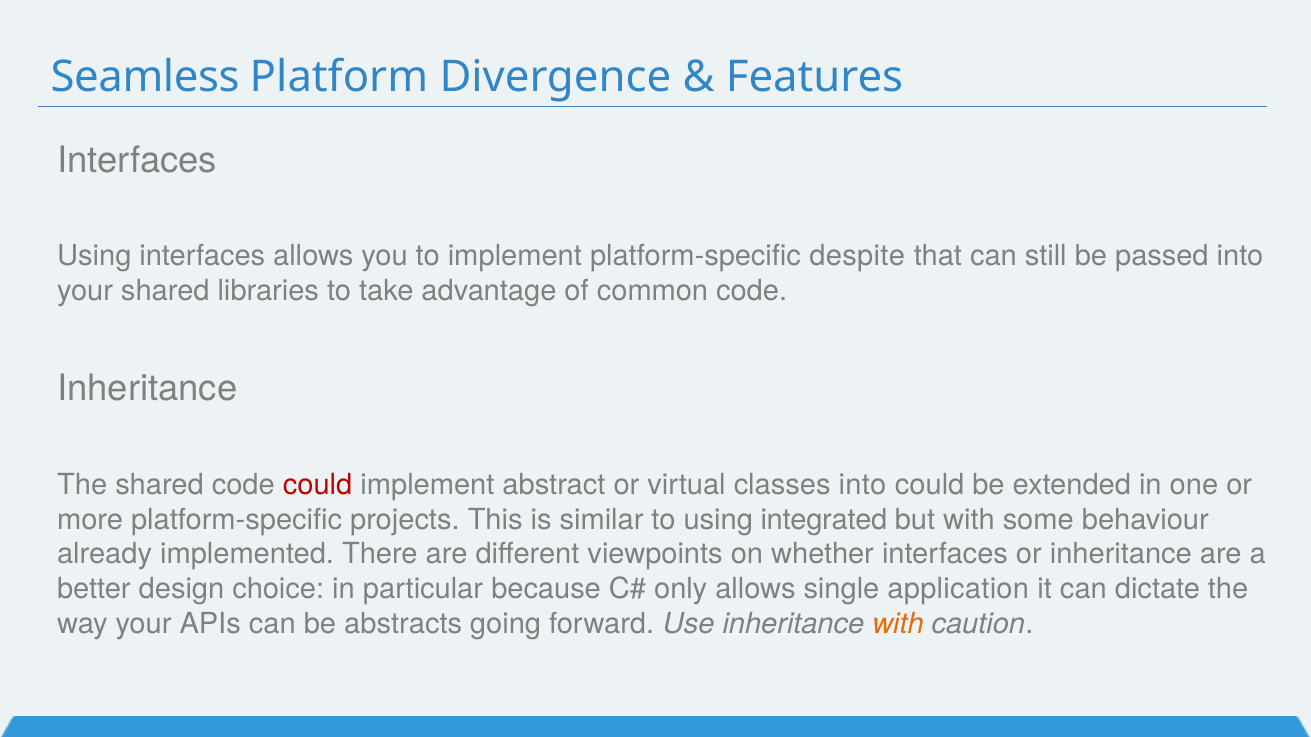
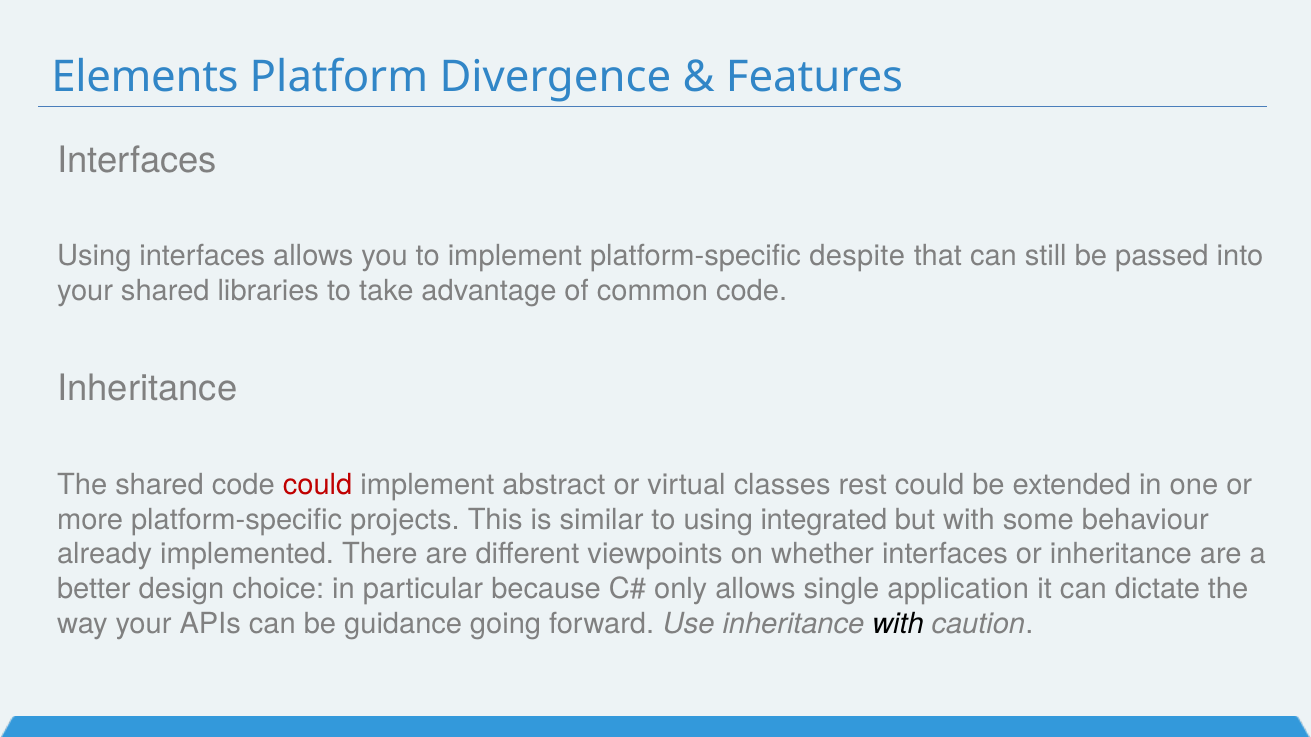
Seamless: Seamless -> Elements
classes into: into -> rest
abstracts: abstracts -> guidance
with at (898, 625) colour: orange -> black
